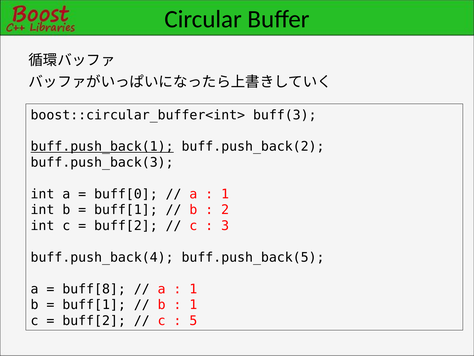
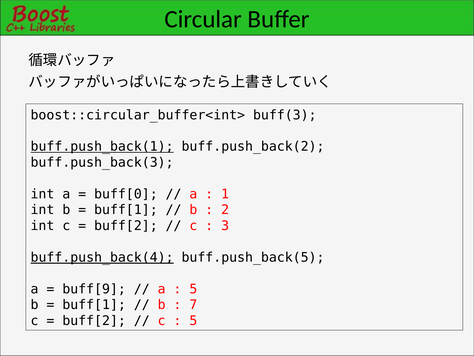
buff.push_back(4 underline: none -> present
buff[8: buff[8 -> buff[9
1 at (193, 289): 1 -> 5
1 at (193, 304): 1 -> 7
